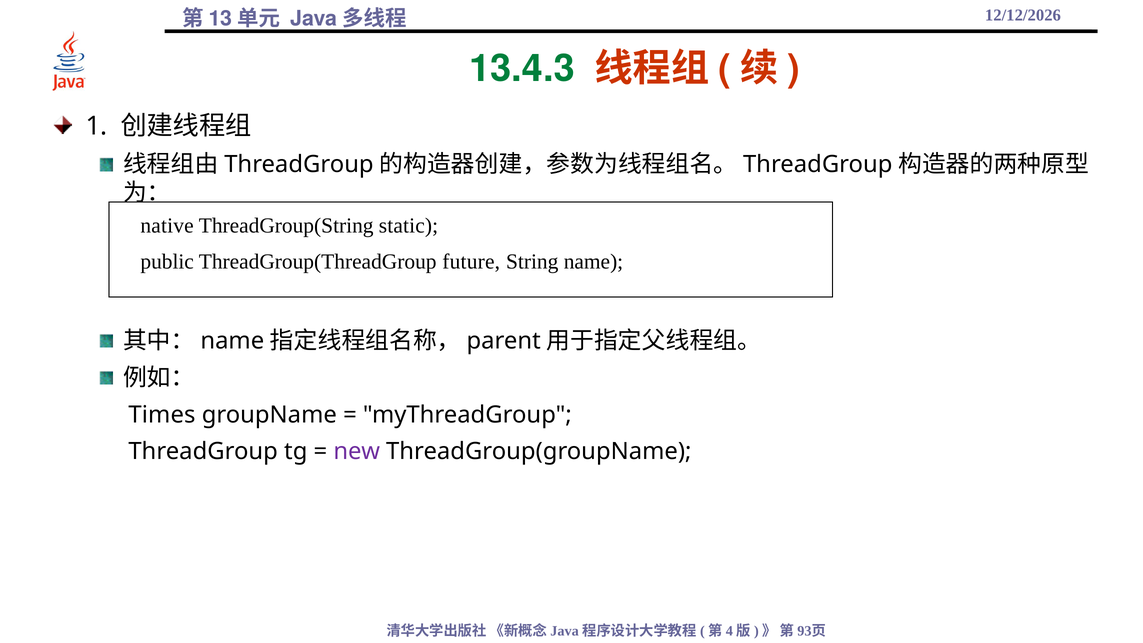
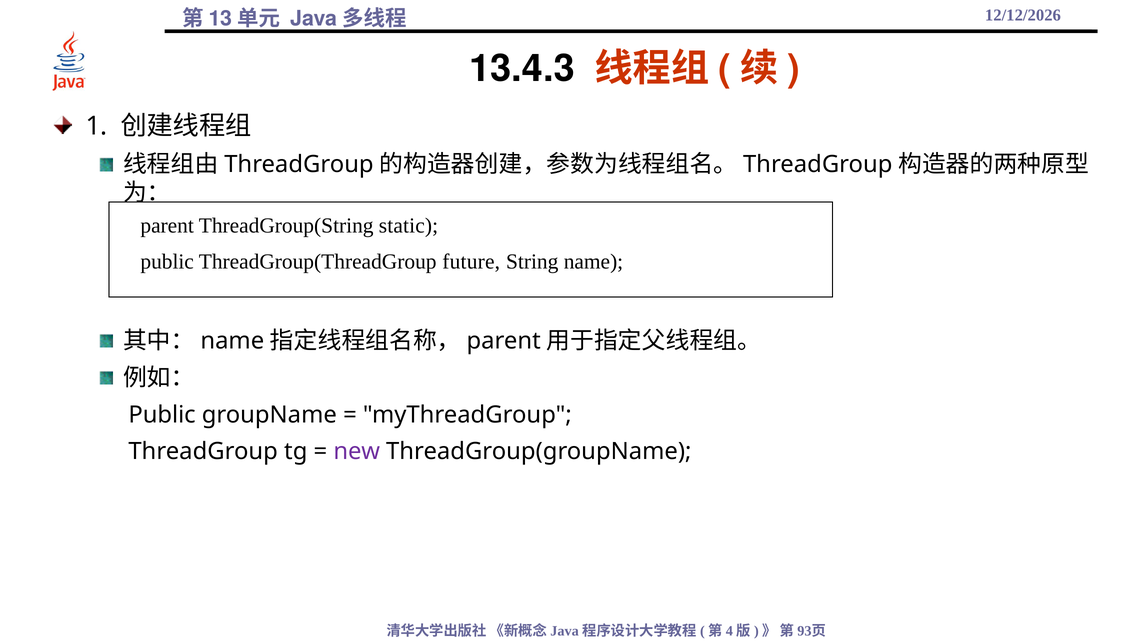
13.4.3 colour: green -> black
native at (167, 226): native -> parent
Times at (162, 415): Times -> Public
